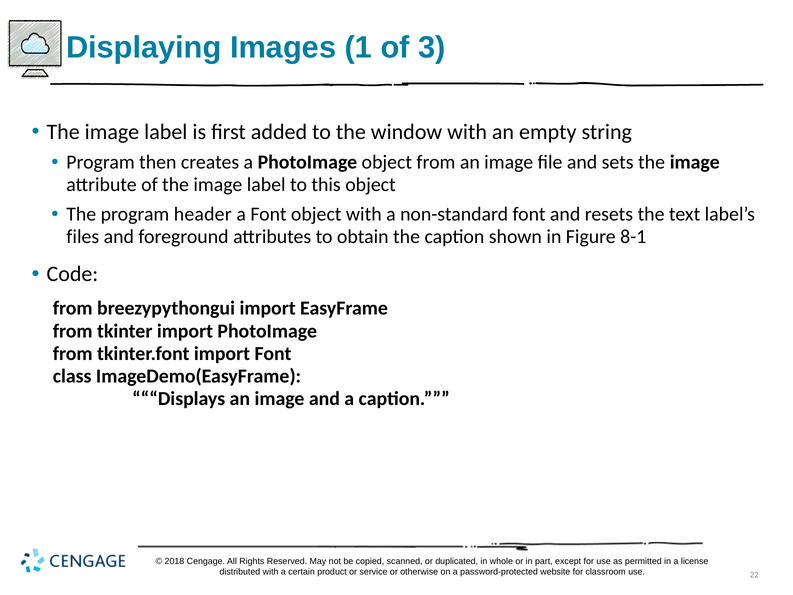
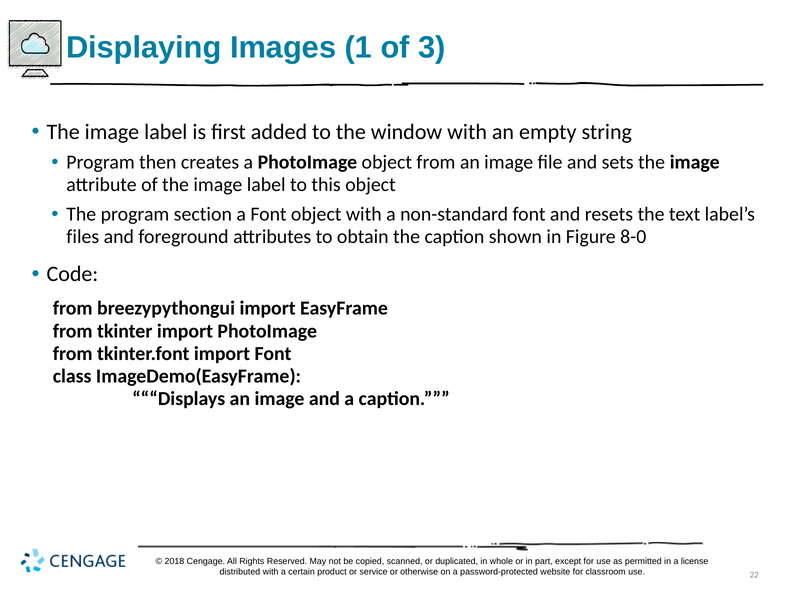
header: header -> section
8-1: 8-1 -> 8-0
